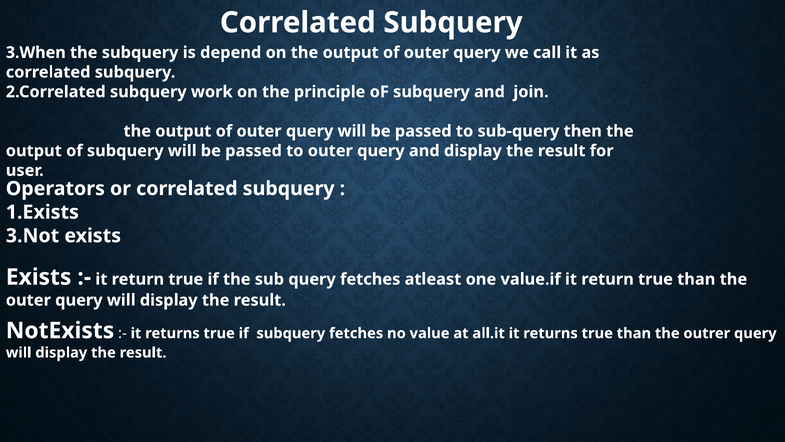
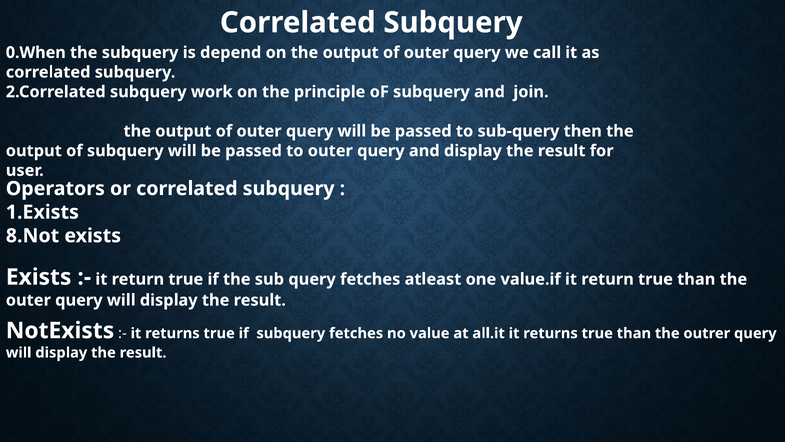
3.When: 3.When -> 0.When
3.Not: 3.Not -> 8.Not
